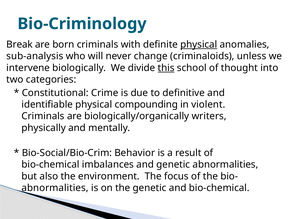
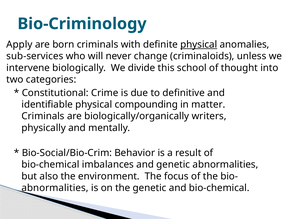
Break: Break -> Apply
sub-analysis: sub-analysis -> sub-services
this underline: present -> none
violent: violent -> matter
